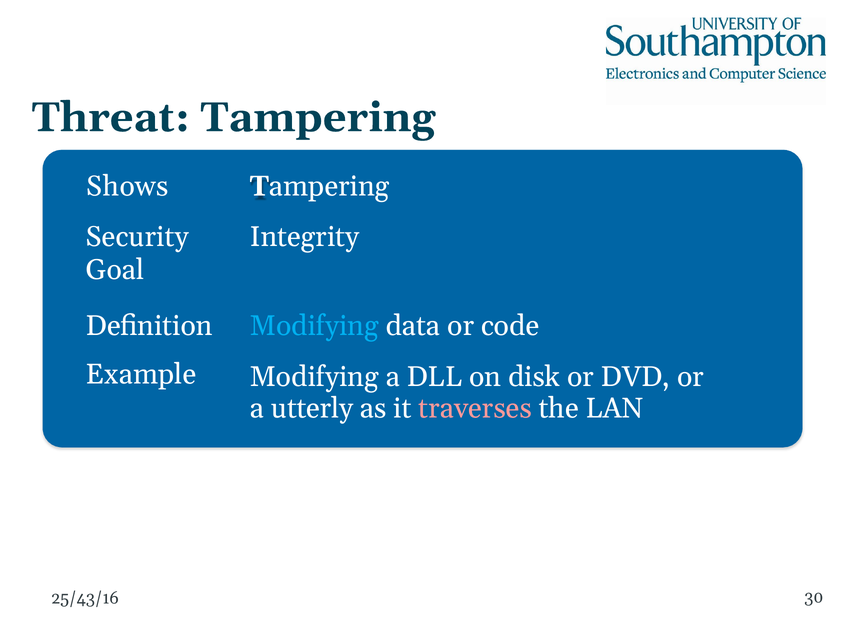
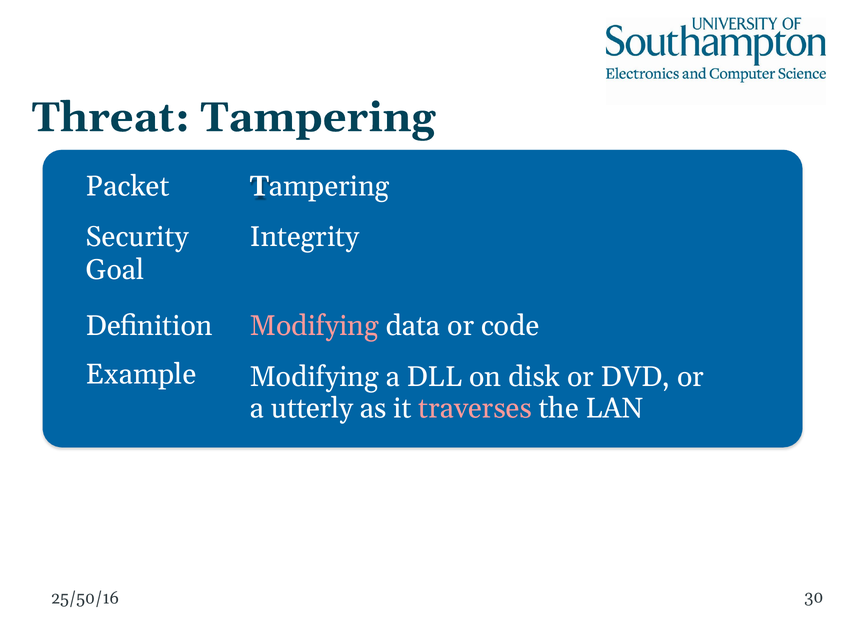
Shows: Shows -> Packet
Modifying at (314, 326) colour: light blue -> pink
25/43/16: 25/43/16 -> 25/50/16
